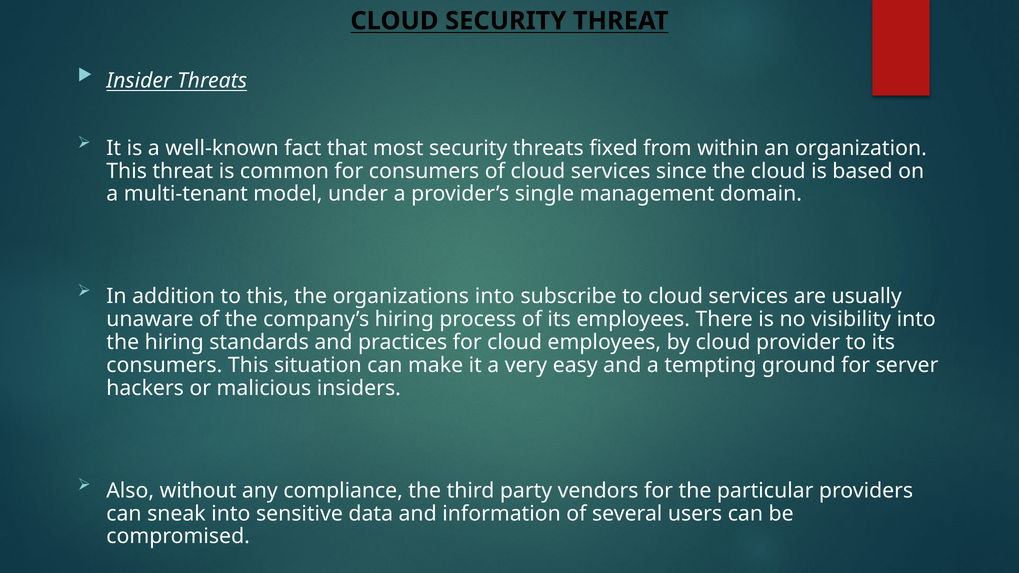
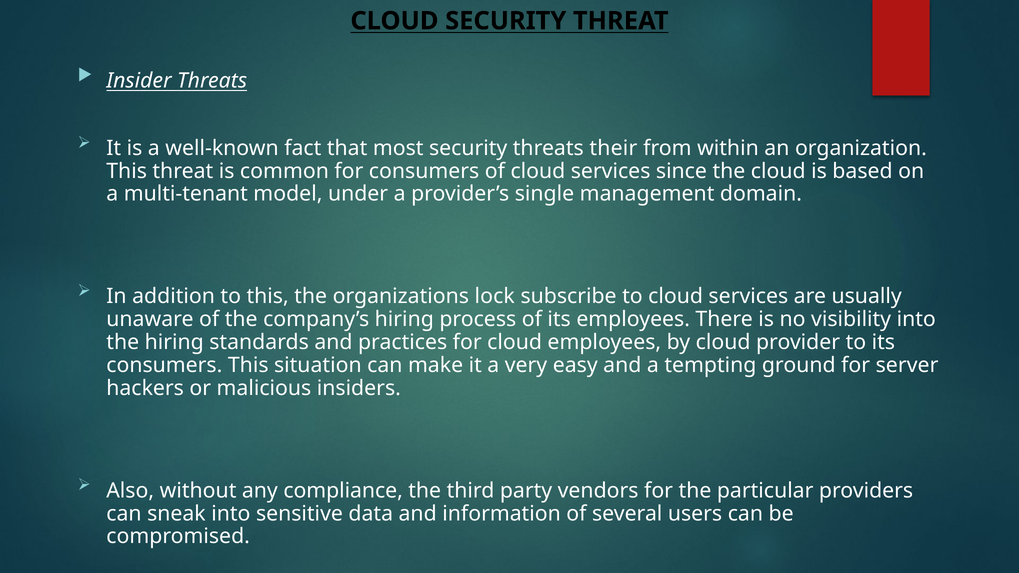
fixed: fixed -> their
organizations into: into -> lock
